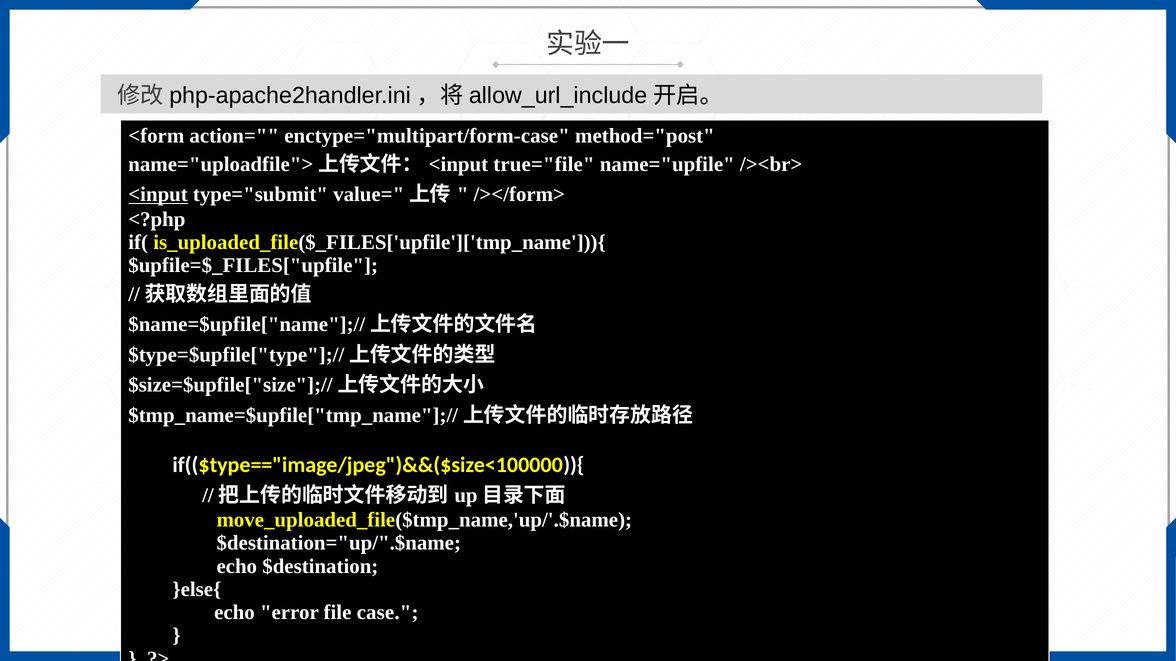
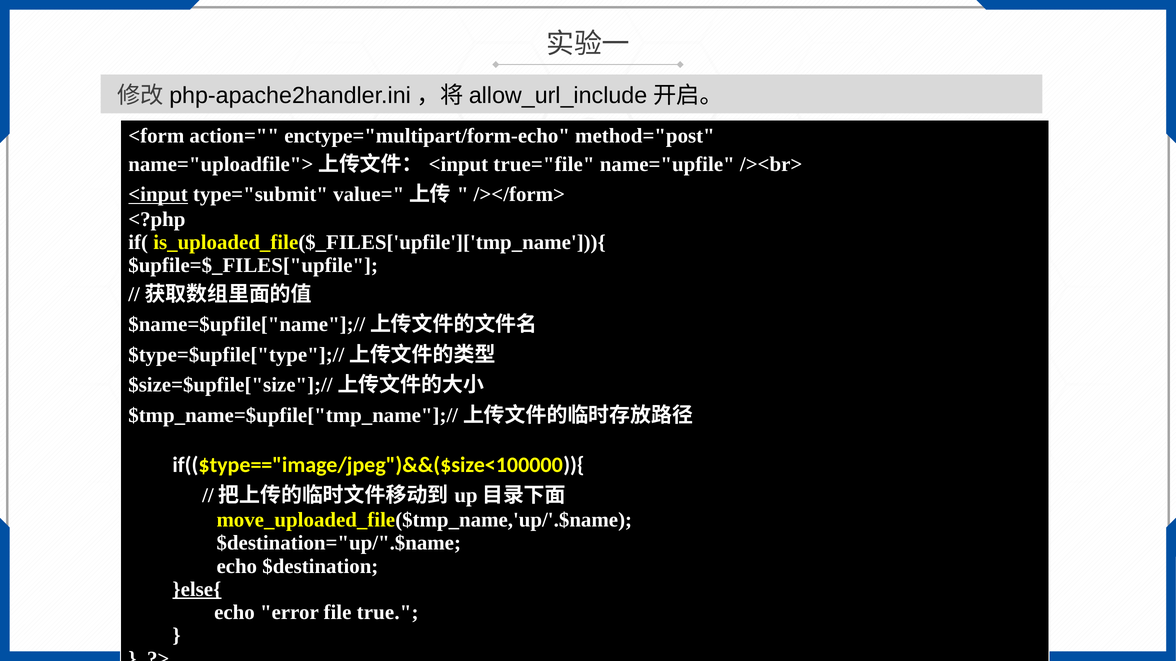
enctype="multipart/form-case: enctype="multipart/form-case -> enctype="multipart/form-echo
}else{ underline: none -> present
case: case -> true
